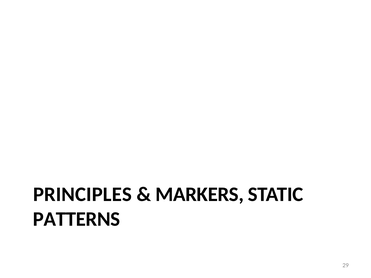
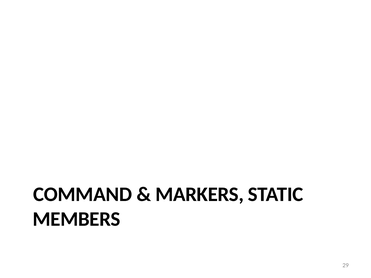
PRINCIPLES: PRINCIPLES -> COMMAND
PATTERNS: PATTERNS -> MEMBERS
